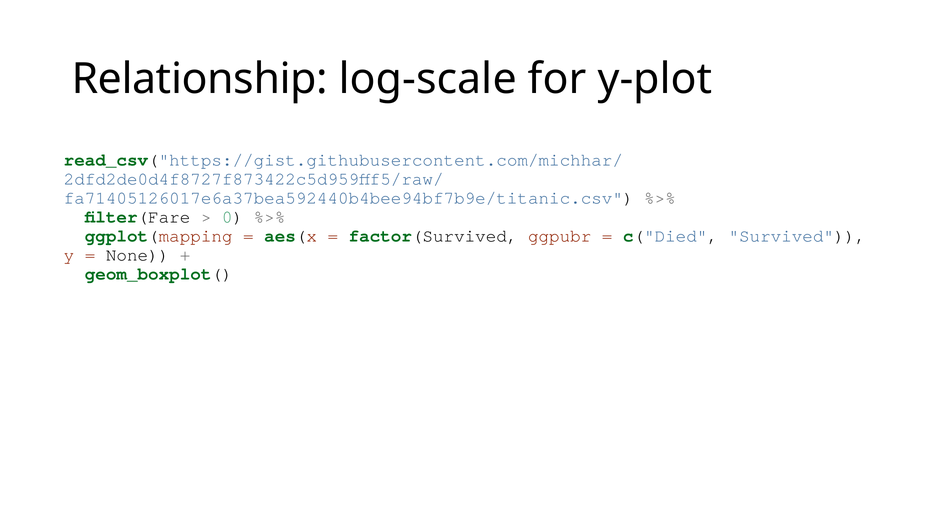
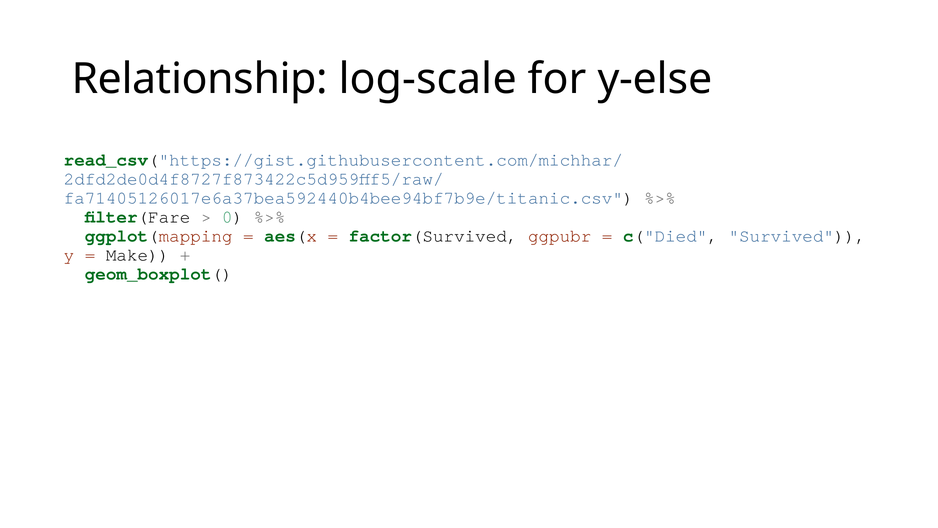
y-plot: y-plot -> y-else
None: None -> Make
